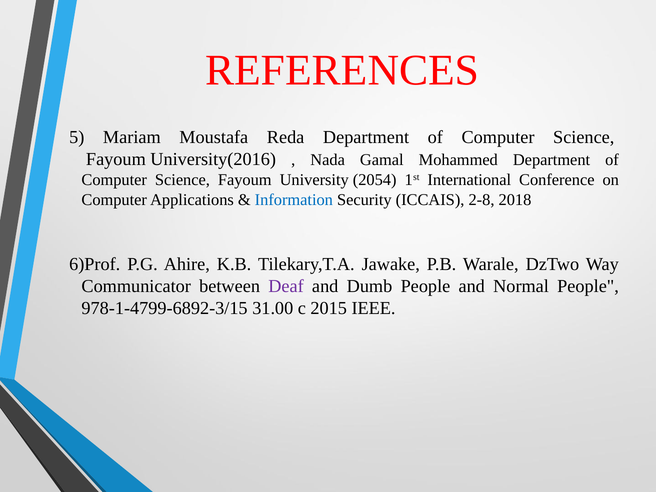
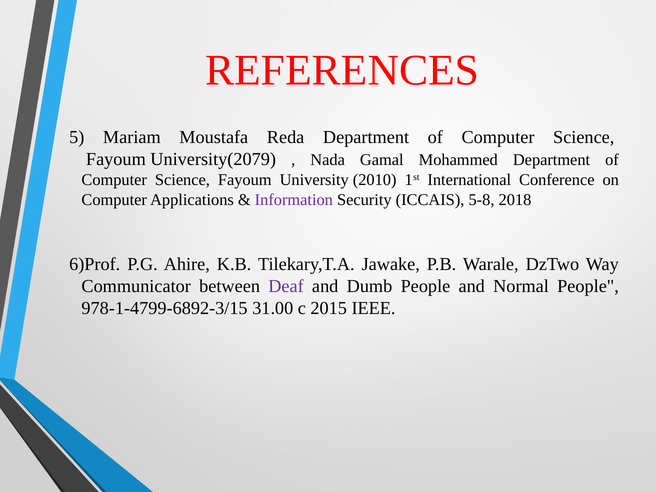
University(2016: University(2016 -> University(2079
2054: 2054 -> 2010
Information colour: blue -> purple
2-8: 2-8 -> 5-8
